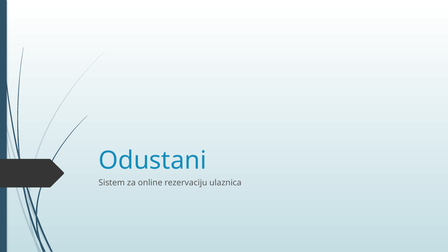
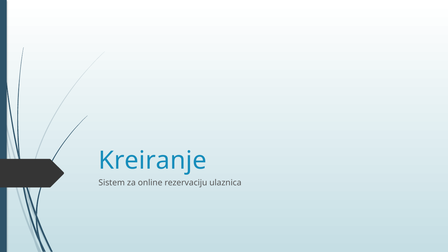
Odustani: Odustani -> Kreiranje
